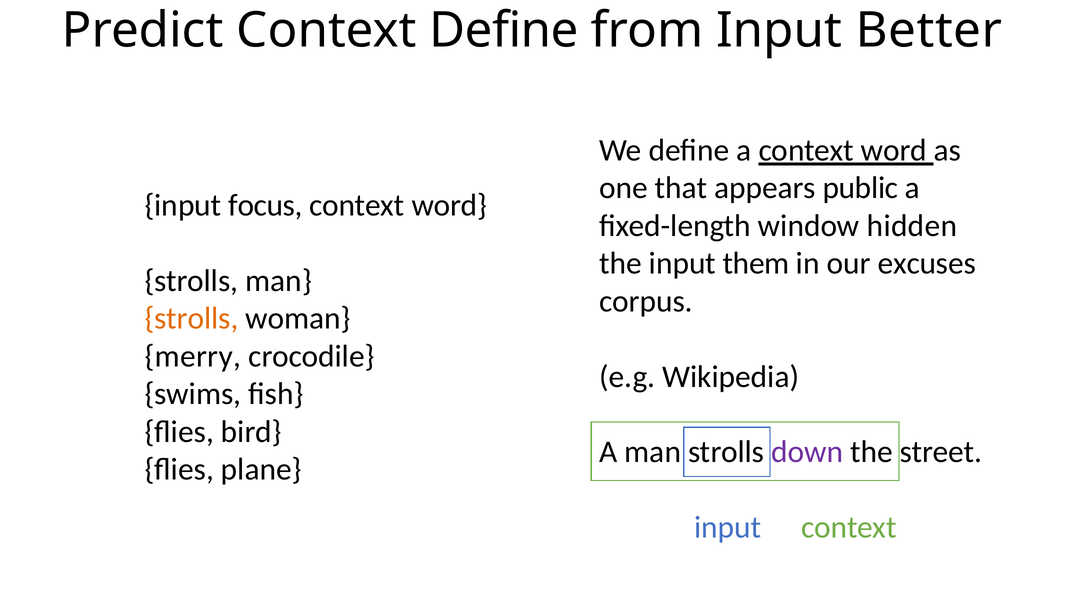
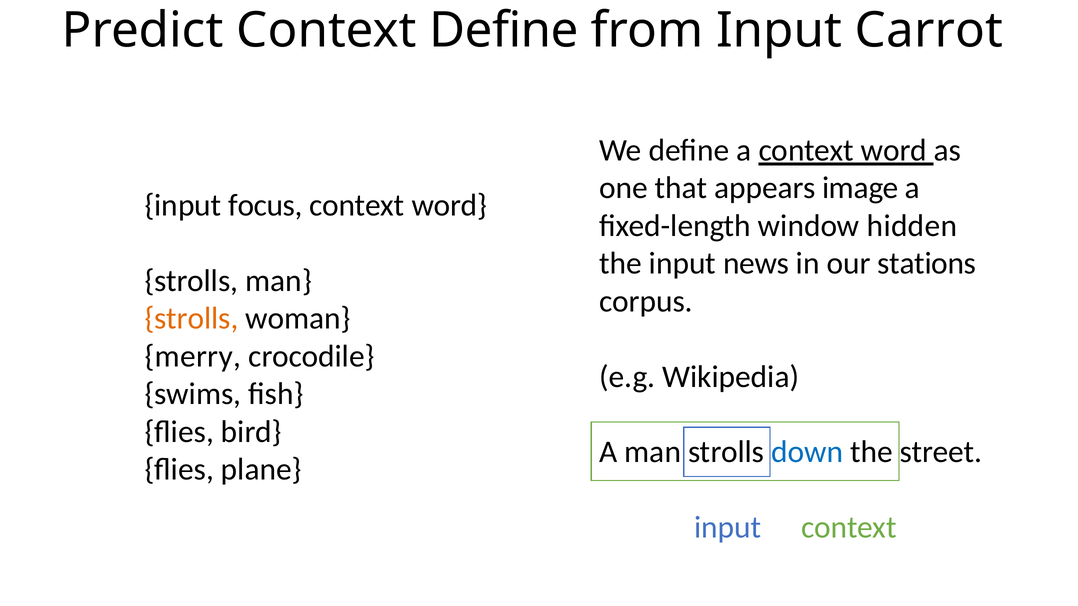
Better: Better -> Carrot
public: public -> image
them: them -> news
excuses: excuses -> stations
down colour: purple -> blue
